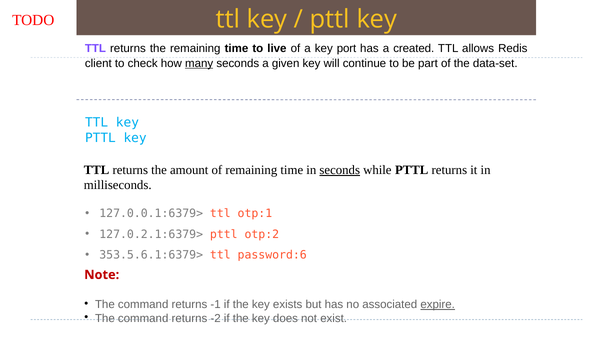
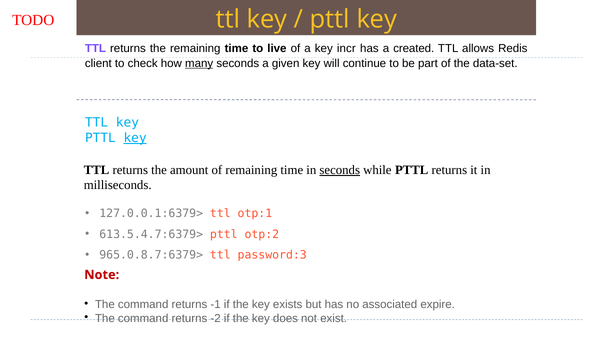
port: port -> incr
key at (135, 138) underline: none -> present
127.0.2.1:6379>: 127.0.2.1:6379> -> 613.5.4.7:6379>
353.5.6.1:6379>: 353.5.6.1:6379> -> 965.0.8.7:6379>
password:6: password:6 -> password:3
expire underline: present -> none
